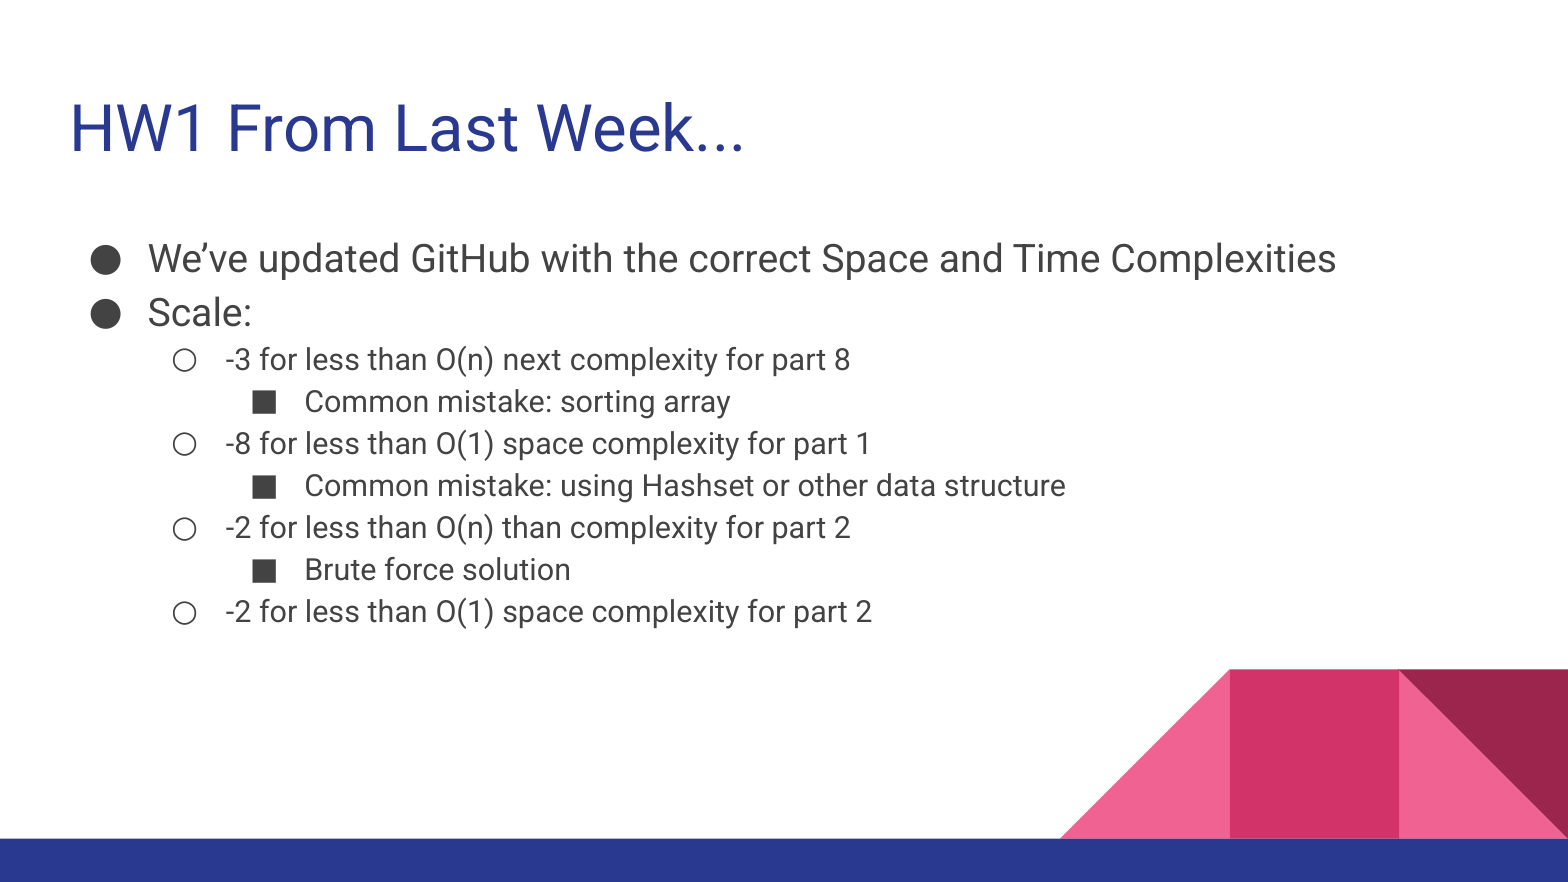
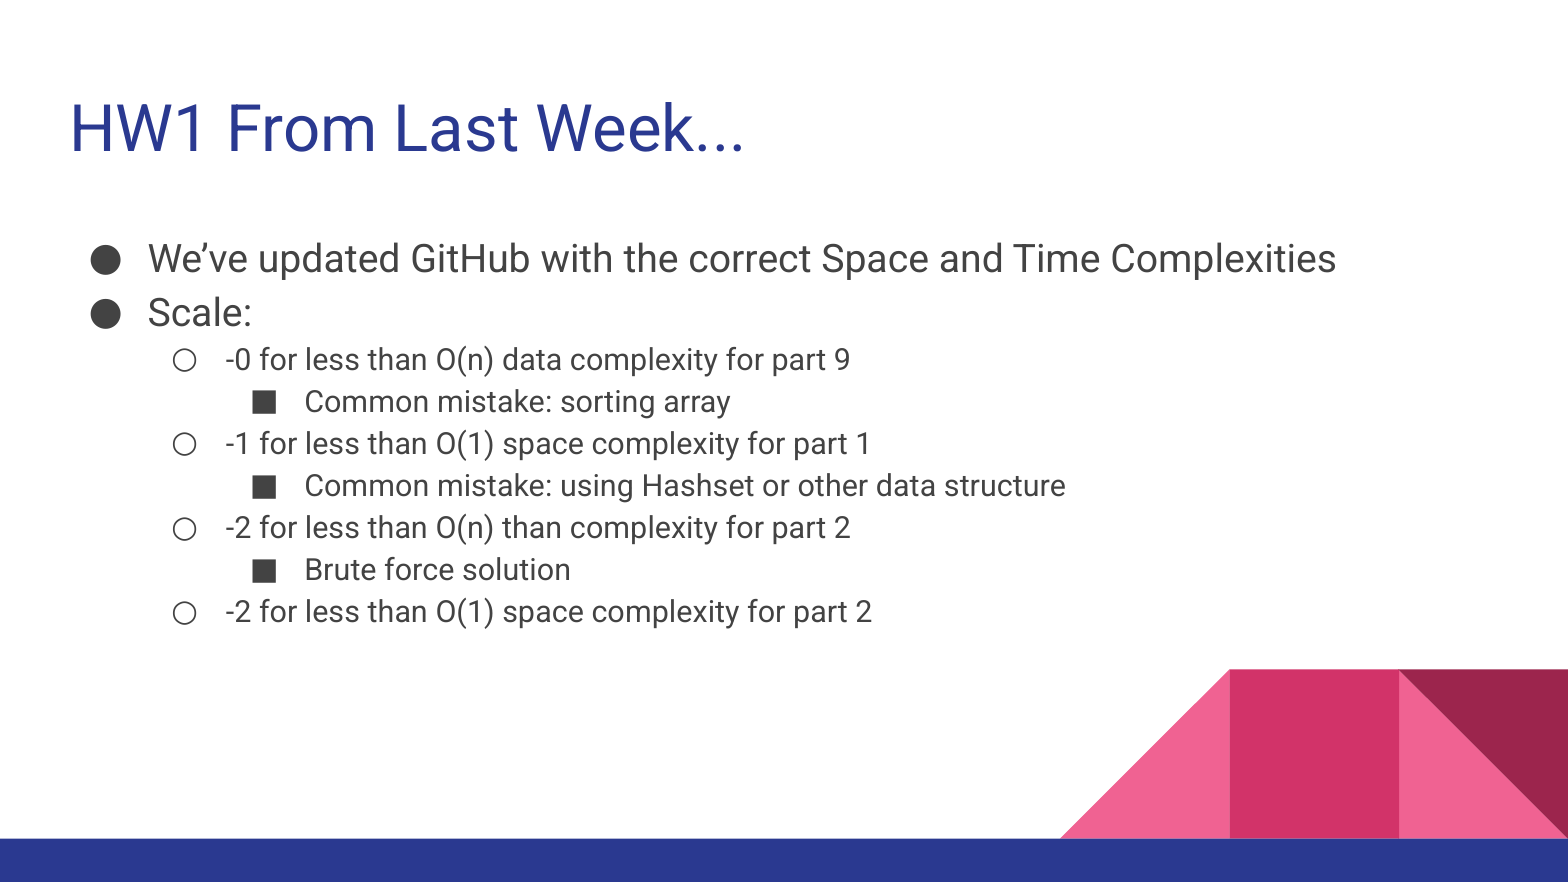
-3: -3 -> -0
O(n next: next -> data
8: 8 -> 9
-8: -8 -> -1
